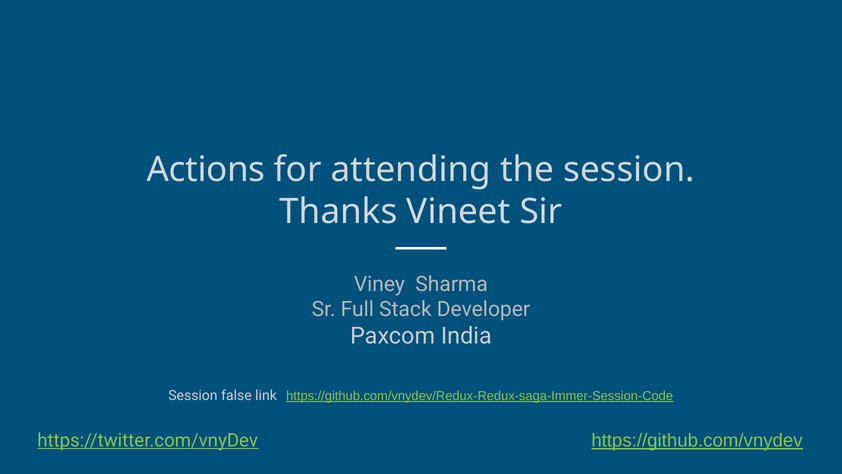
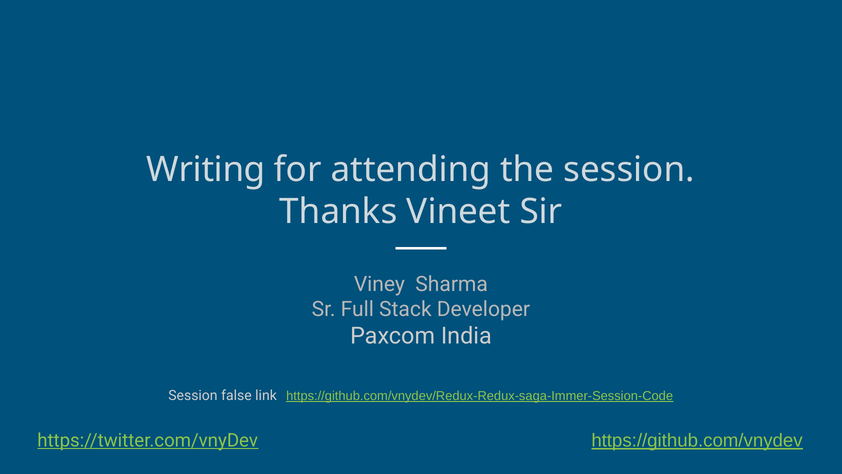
Actions: Actions -> Writing
